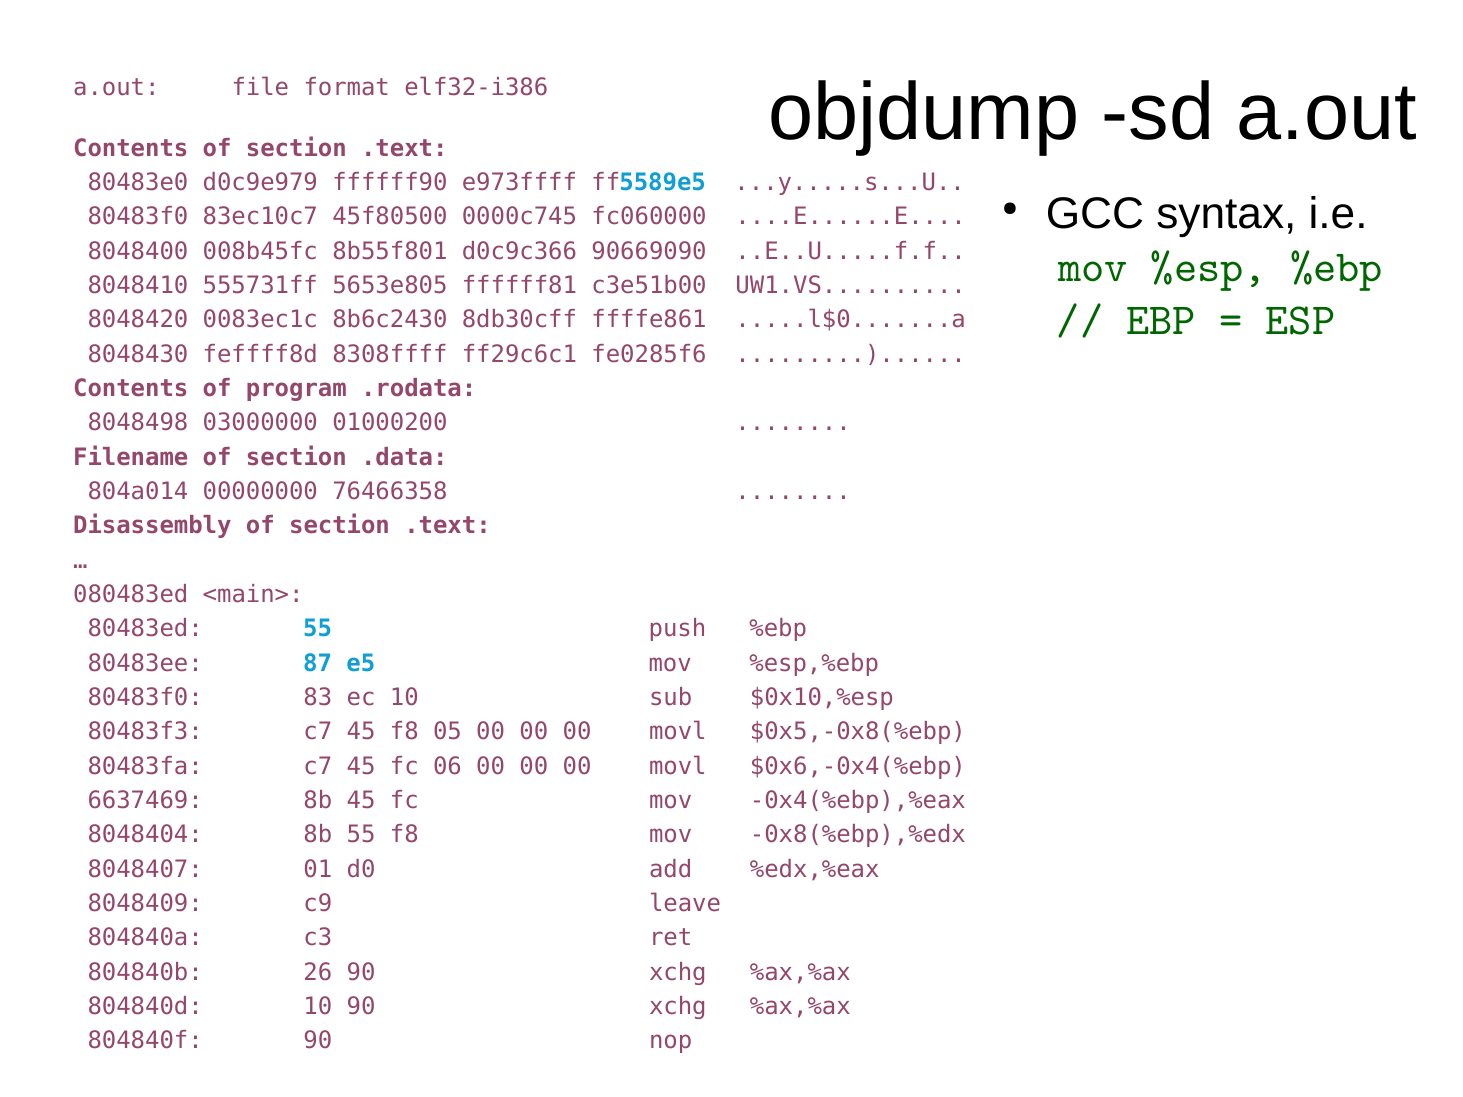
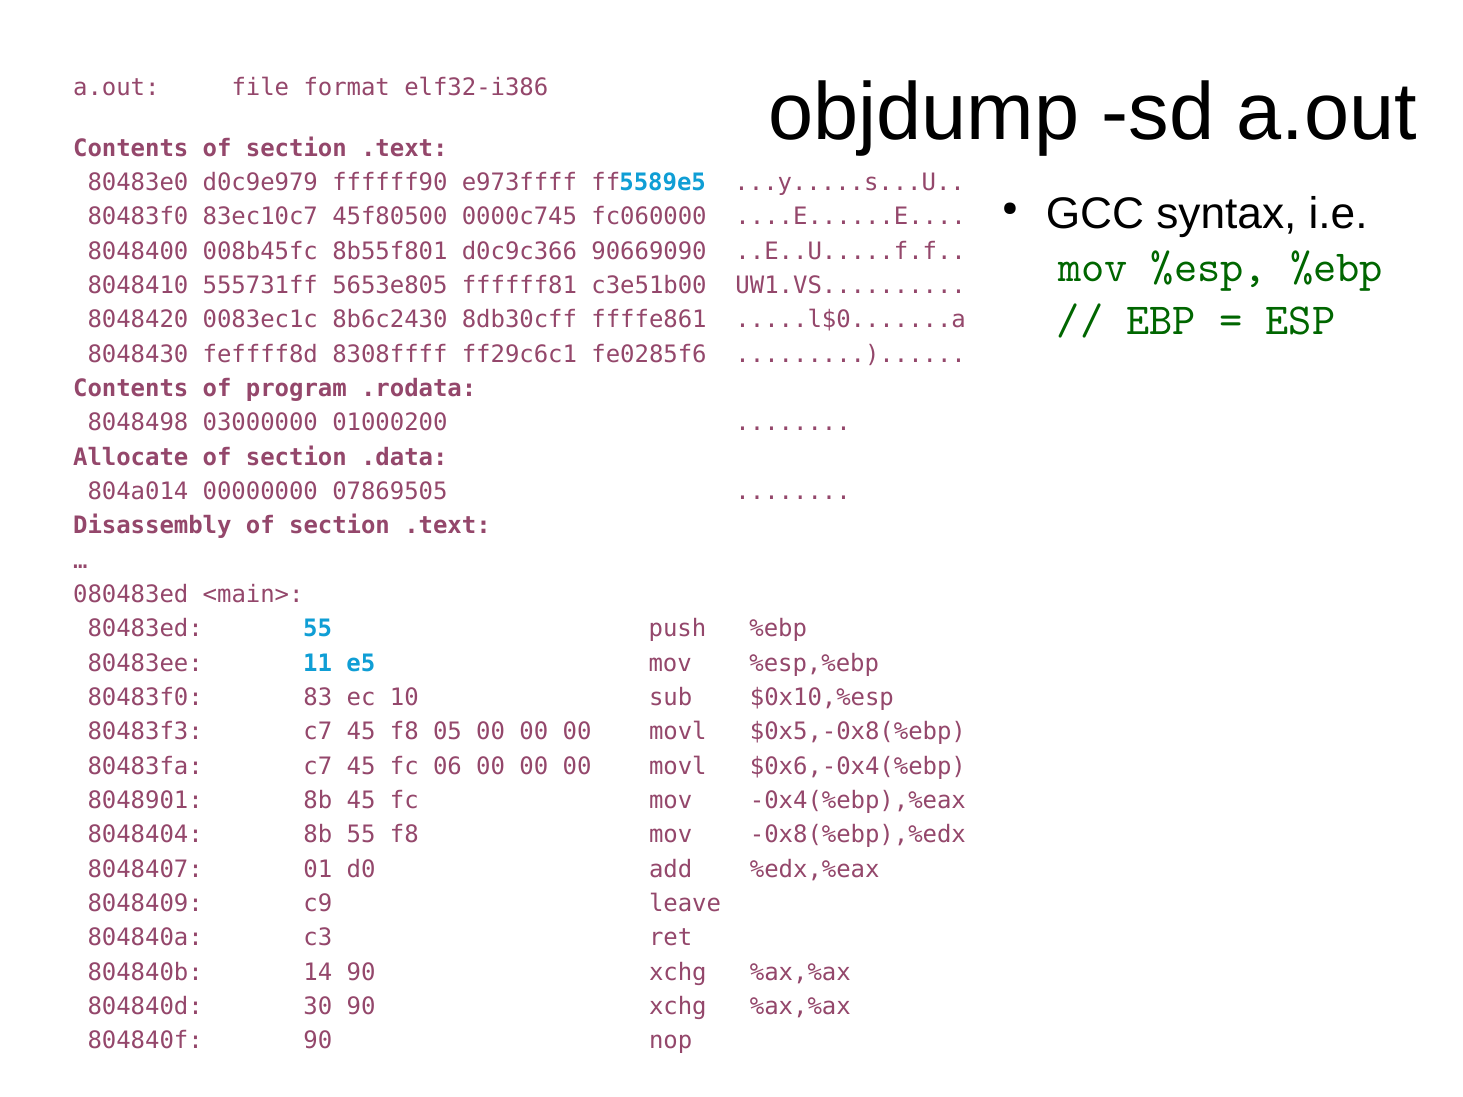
Filename: Filename -> Allocate
76466358: 76466358 -> 07869505
87: 87 -> 11
6637469: 6637469 -> 8048901
26: 26 -> 14
804840d 10: 10 -> 30
